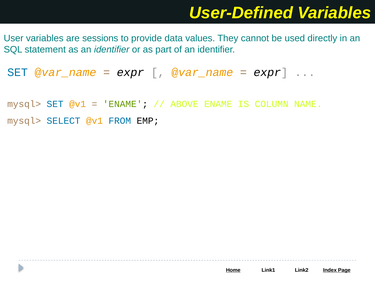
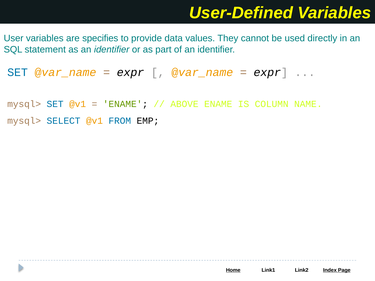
sessions: sessions -> specifies
